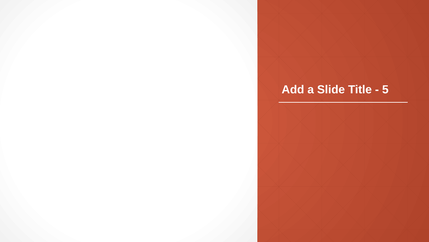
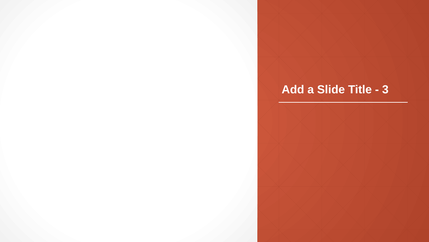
5: 5 -> 3
